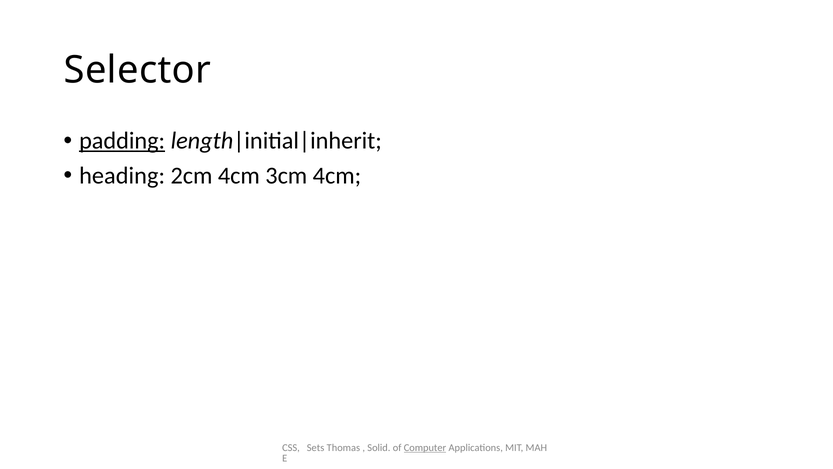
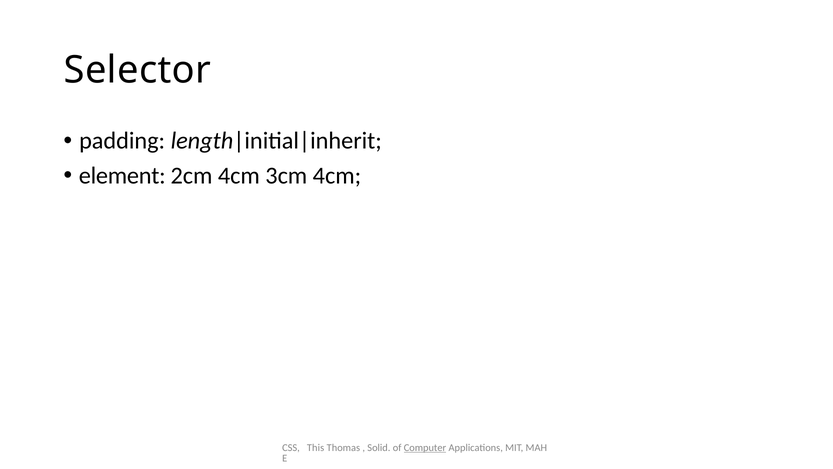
padding underline: present -> none
heading: heading -> element
Sets: Sets -> This
